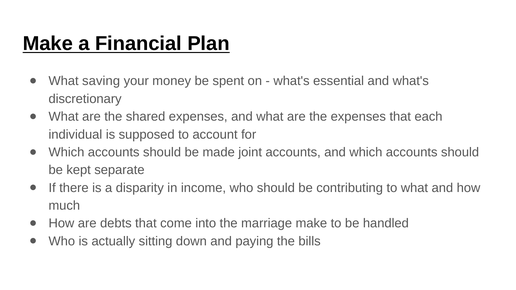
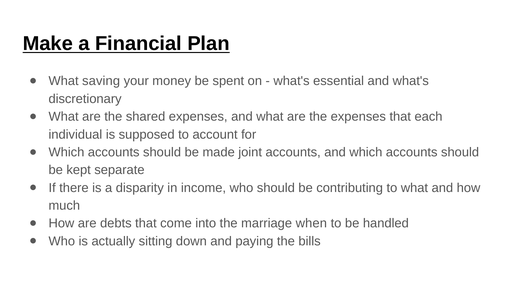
marriage make: make -> when
